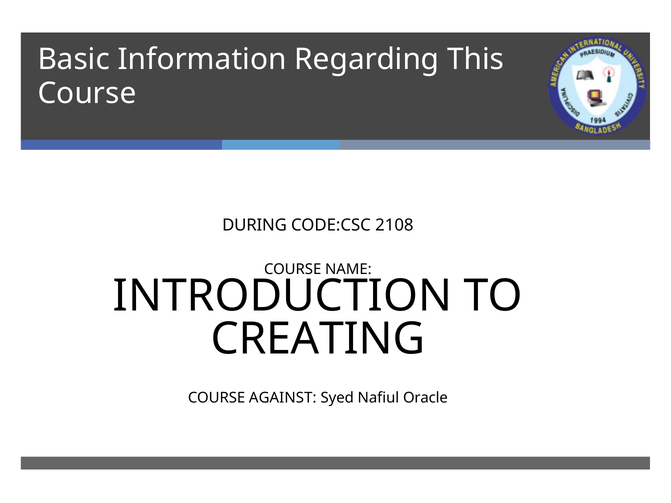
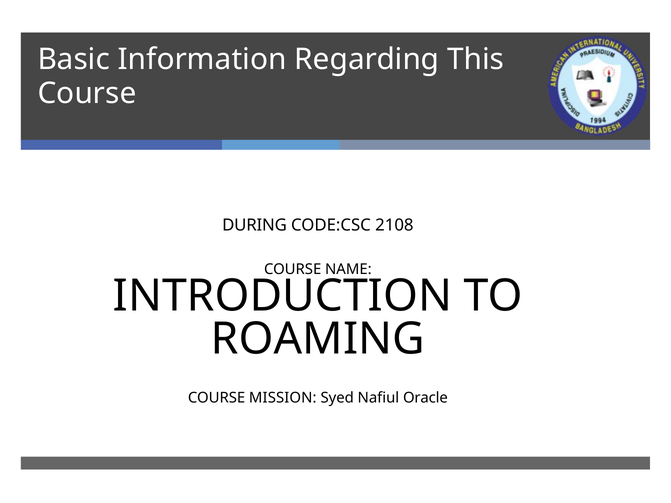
CREATING: CREATING -> ROAMING
AGAINST: AGAINST -> MISSION
